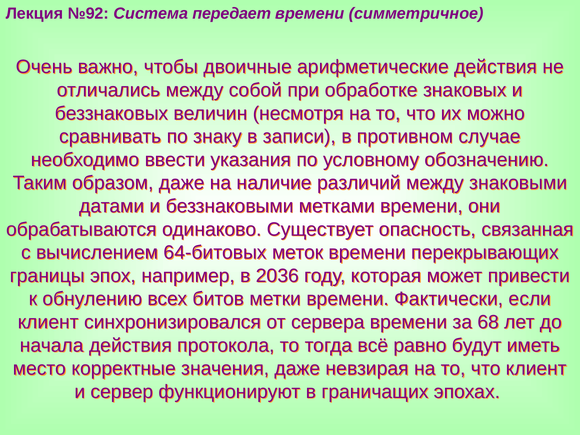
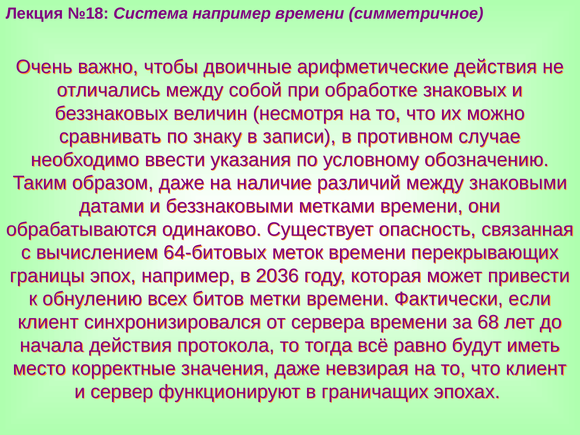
№92: №92 -> №18
Система передает: передает -> например
